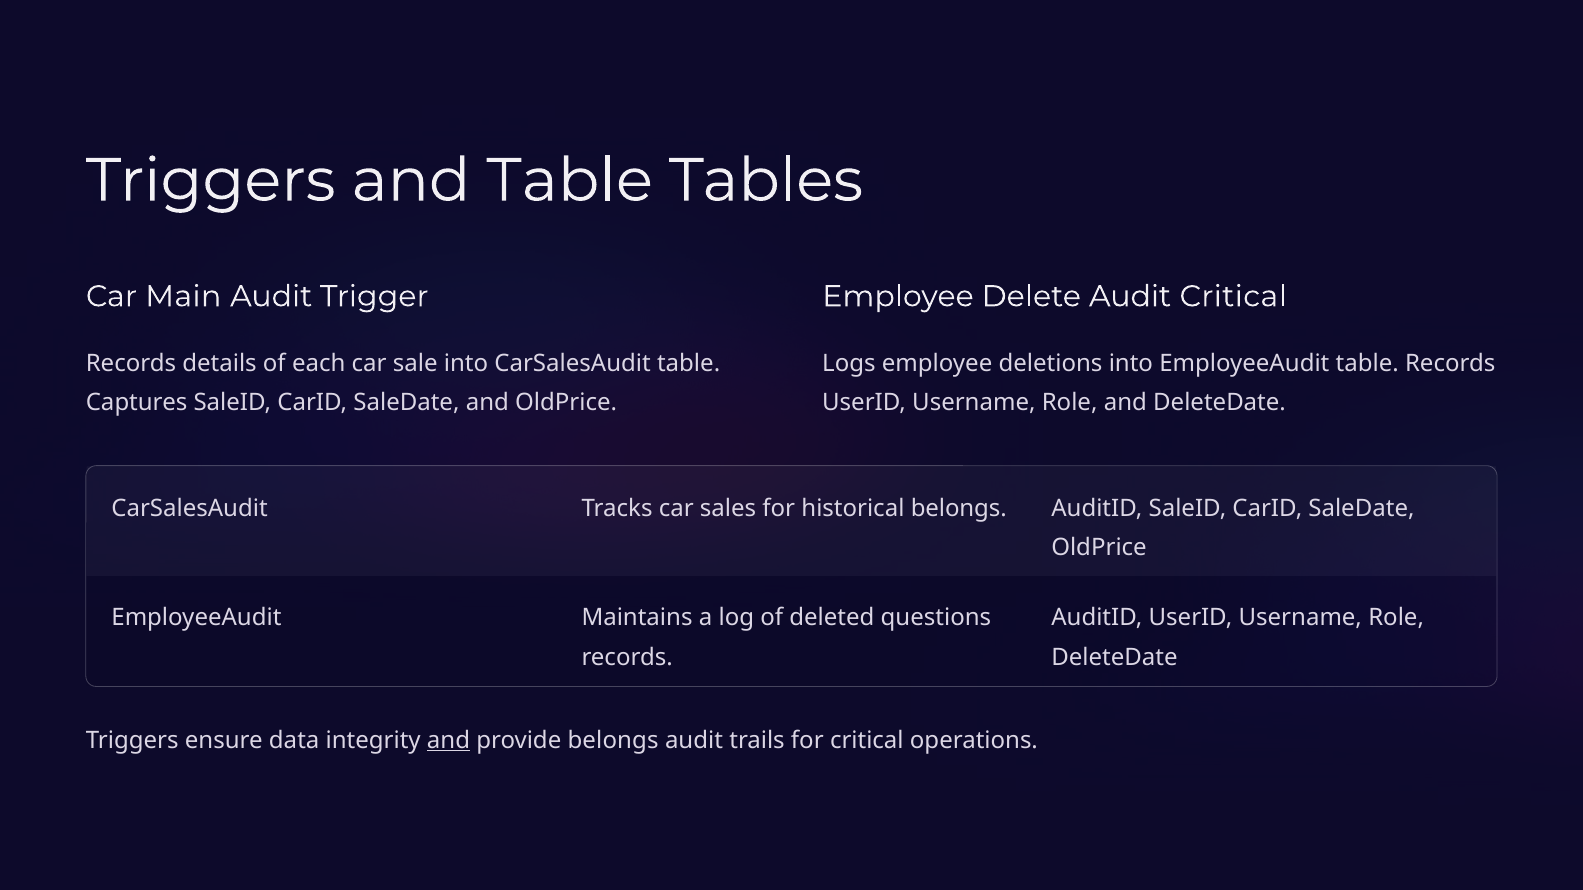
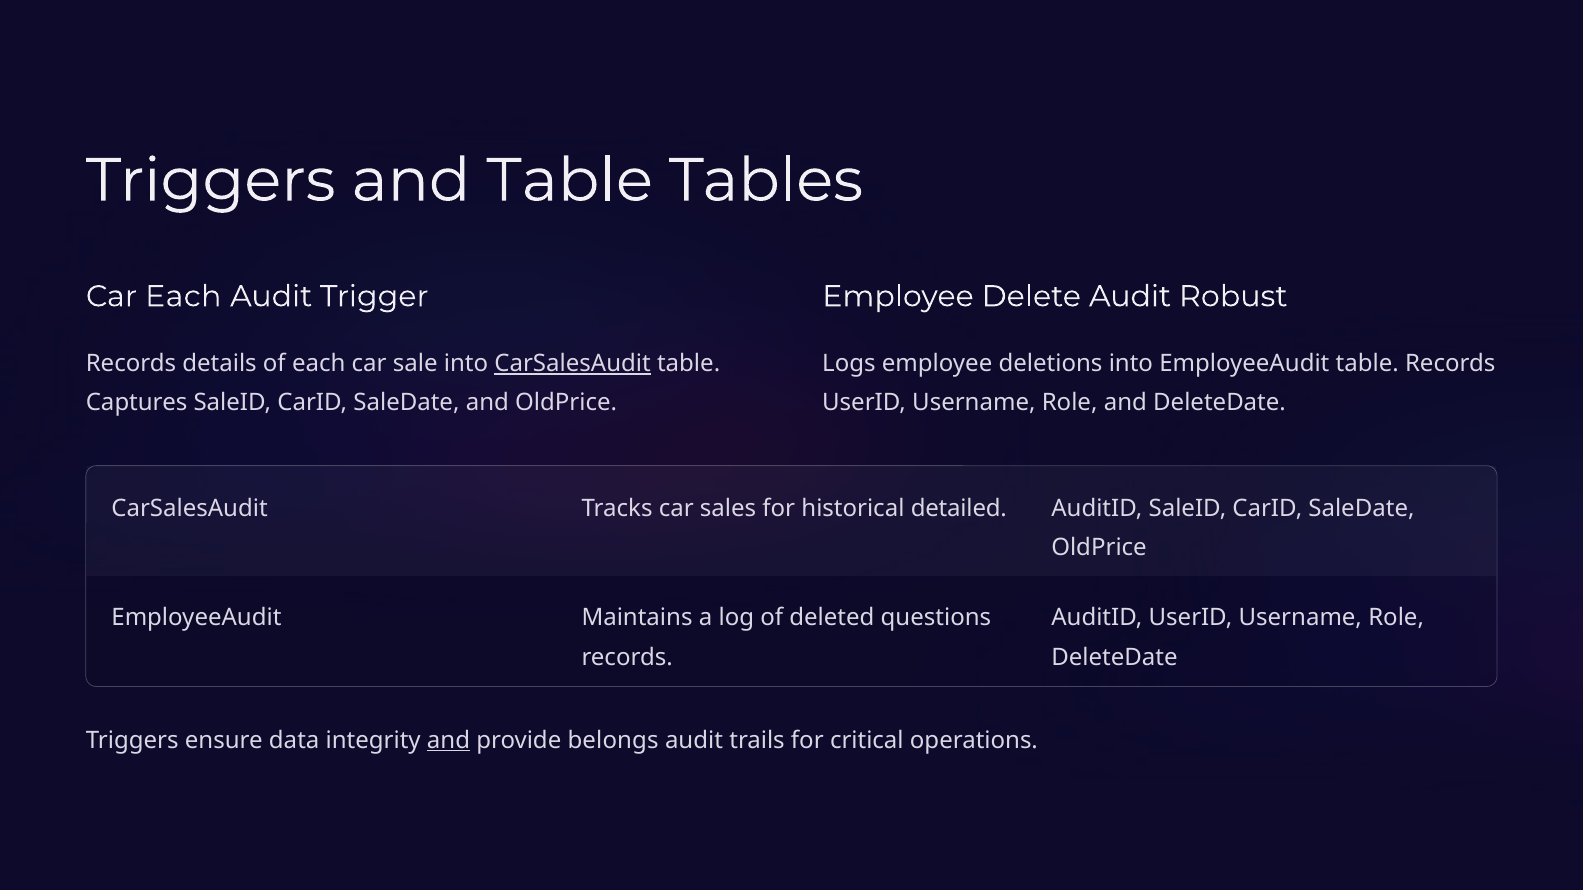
Car Main: Main -> Each
Audit Critical: Critical -> Robust
CarSalesAudit at (573, 364) underline: none -> present
historical belongs: belongs -> detailed
